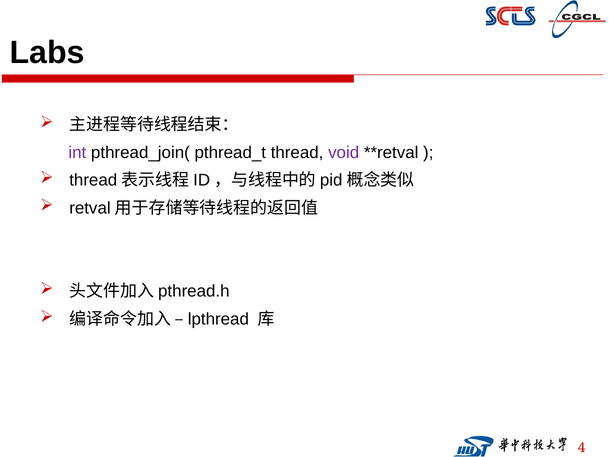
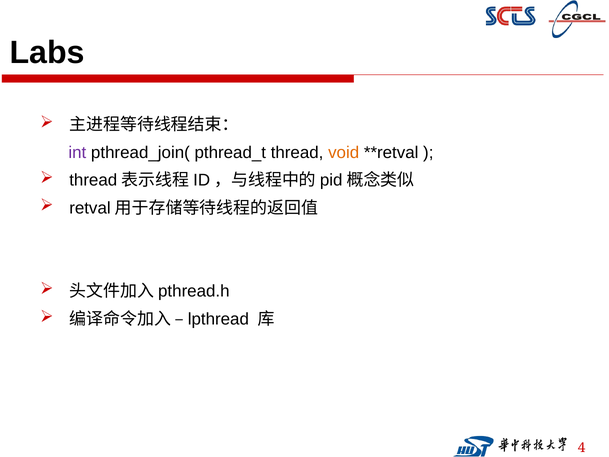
void colour: purple -> orange
